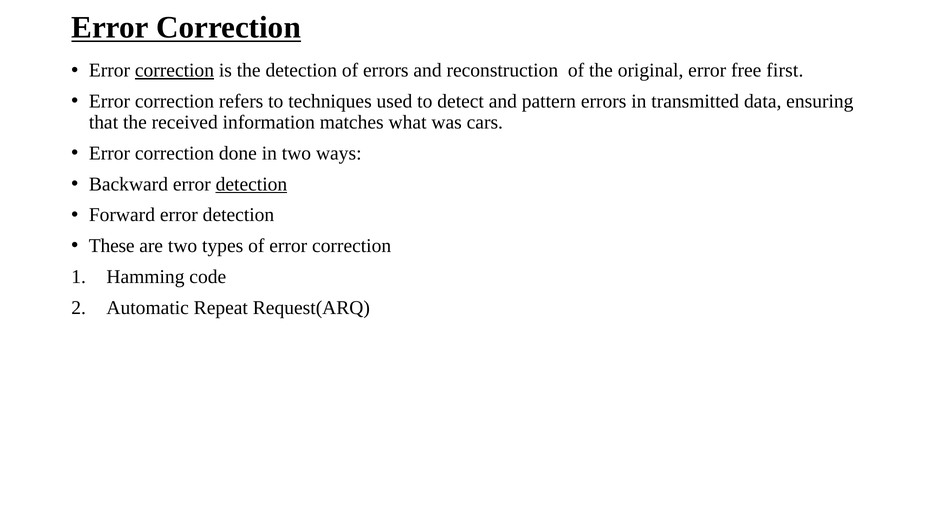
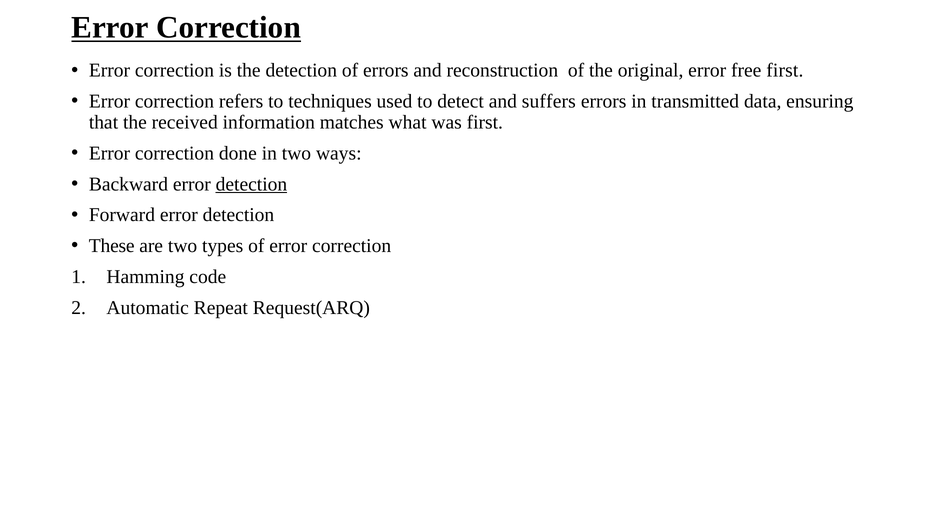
correction at (174, 70) underline: present -> none
pattern: pattern -> suffers
was cars: cars -> first
